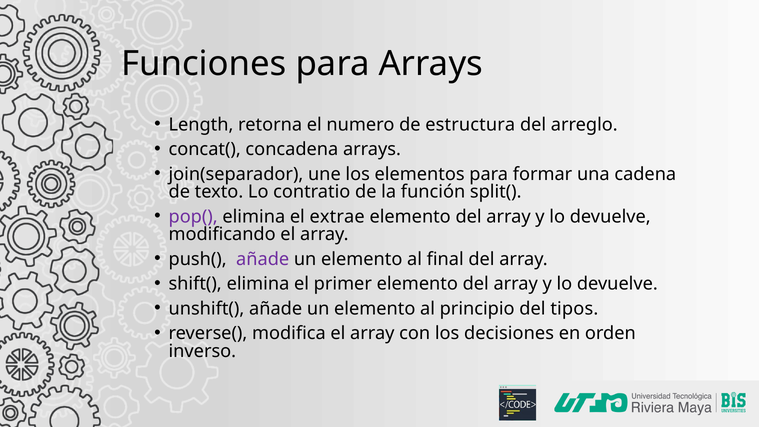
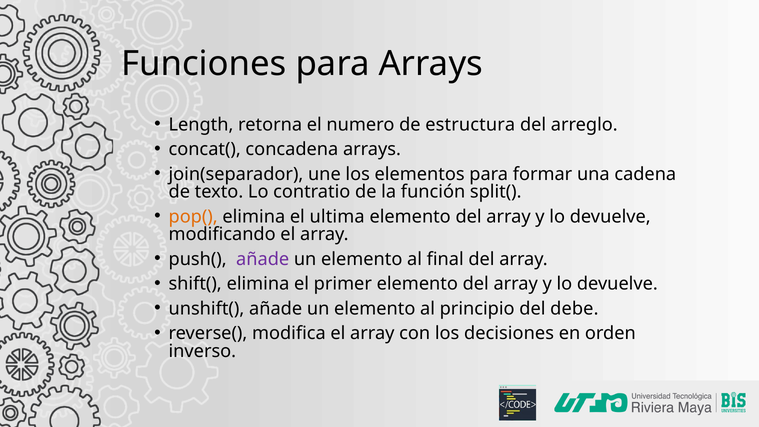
pop( colour: purple -> orange
extrae: extrae -> ultima
tipos: tipos -> debe
